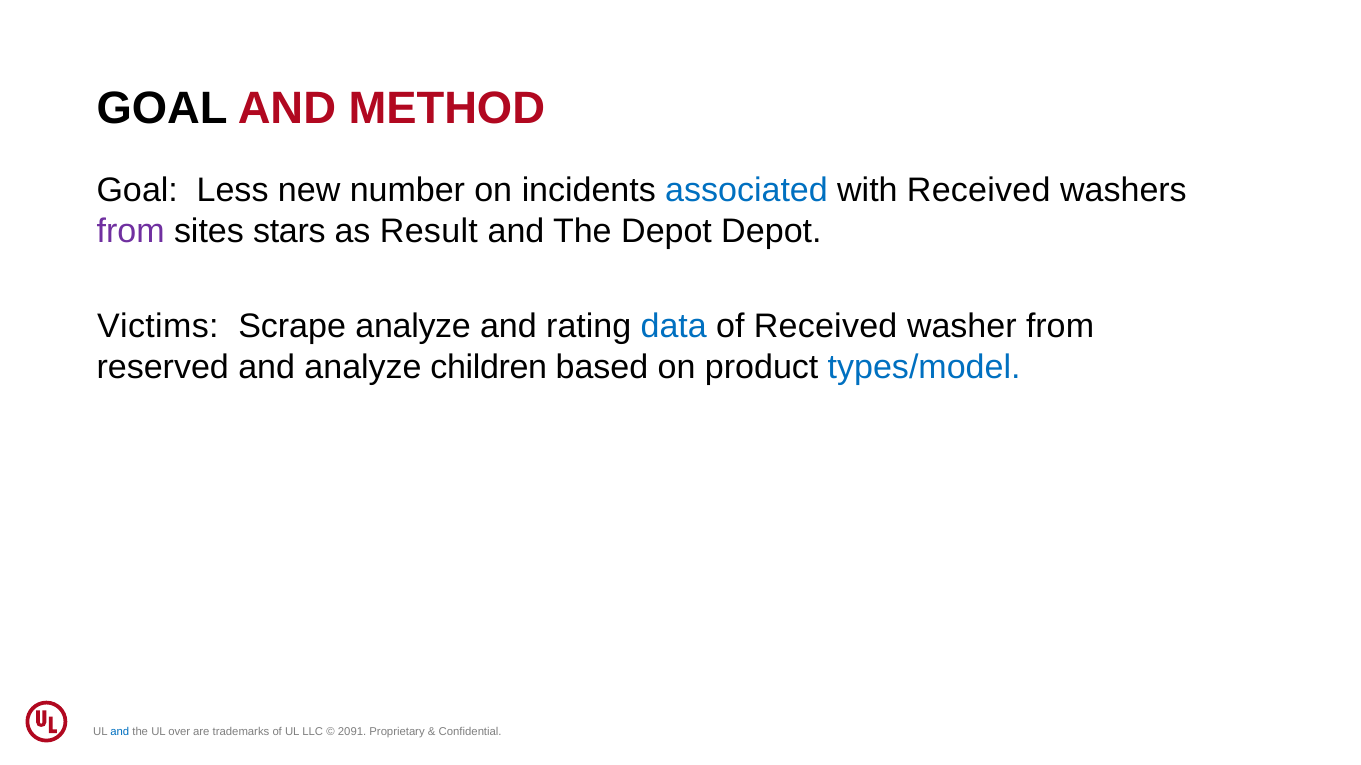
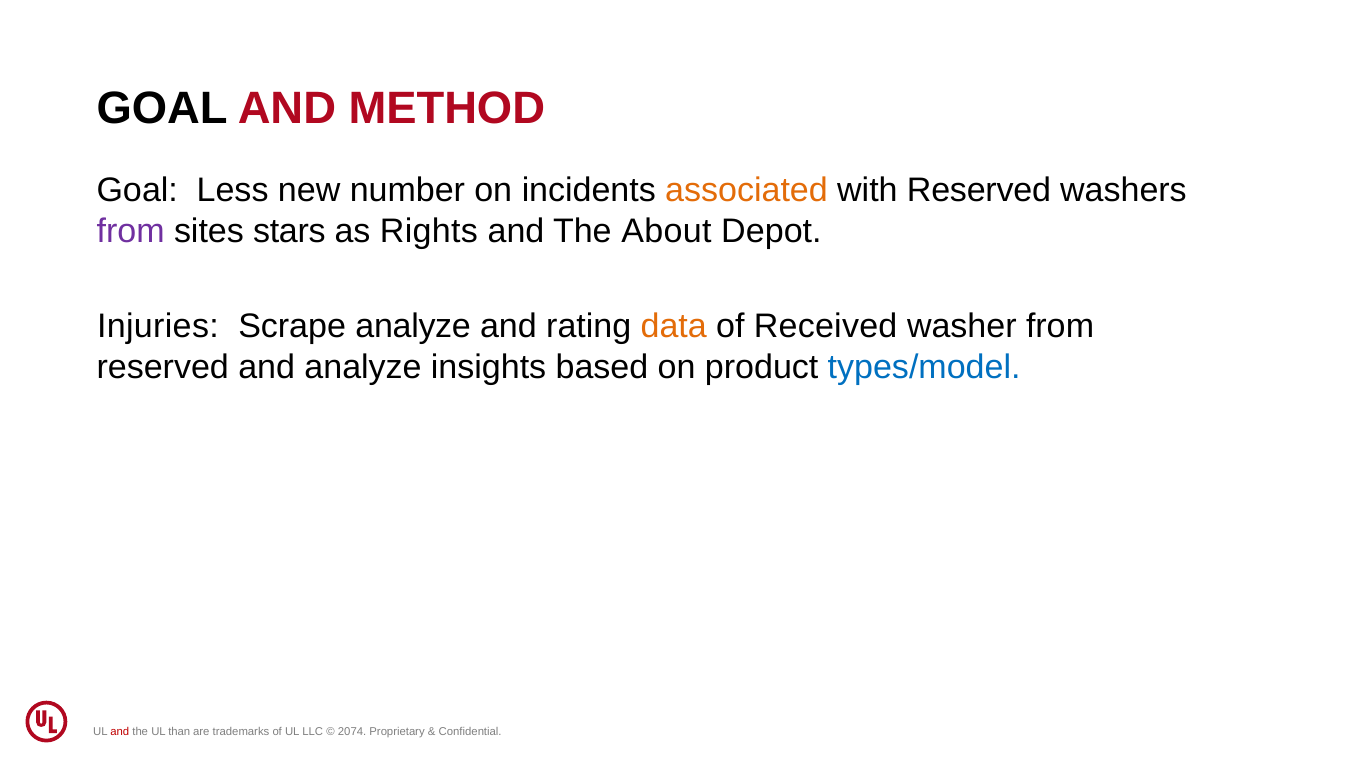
associated colour: blue -> orange
with Received: Received -> Reserved
Result: Result -> Rights
The Depot: Depot -> About
Victims: Victims -> Injuries
data colour: blue -> orange
children: children -> insights
and at (120, 732) colour: blue -> red
over: over -> than
2091: 2091 -> 2074
